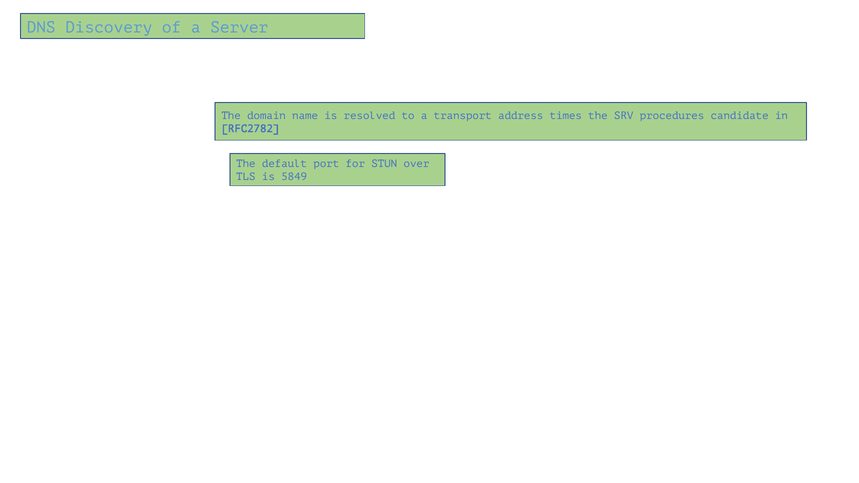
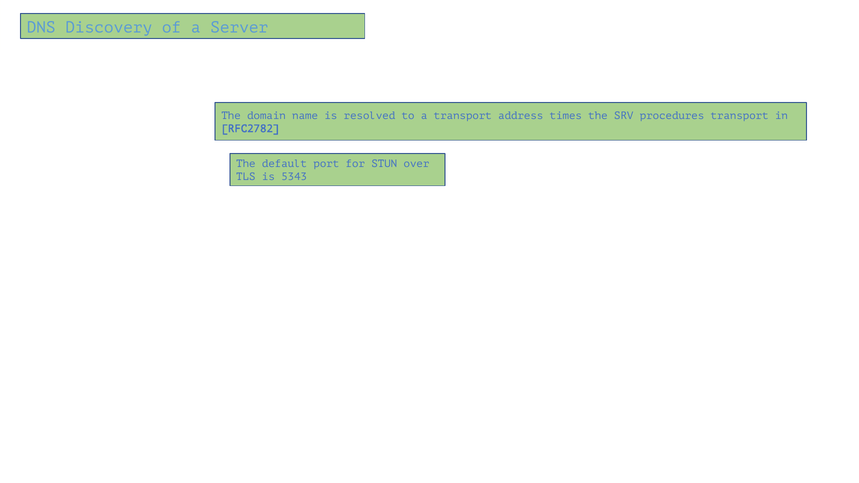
procedures candidate: candidate -> transport
5849: 5849 -> 5343
